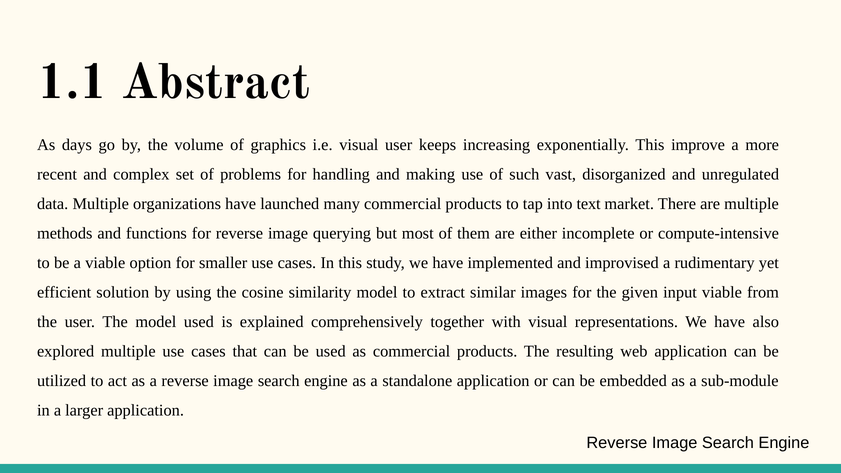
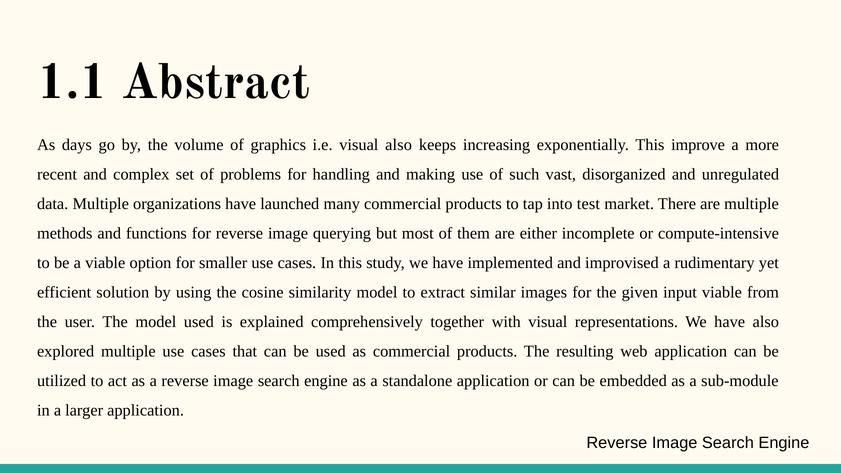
visual user: user -> also
text: text -> test
